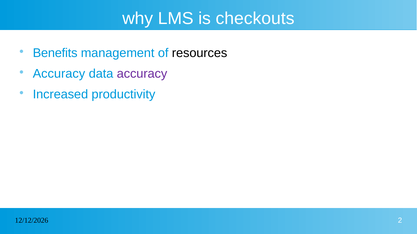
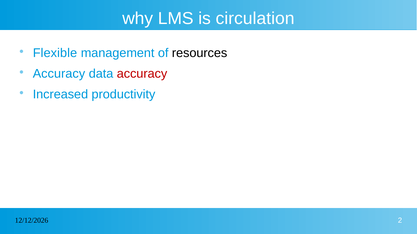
checkouts: checkouts -> circulation
Benefits: Benefits -> Flexible
accuracy at (142, 74) colour: purple -> red
